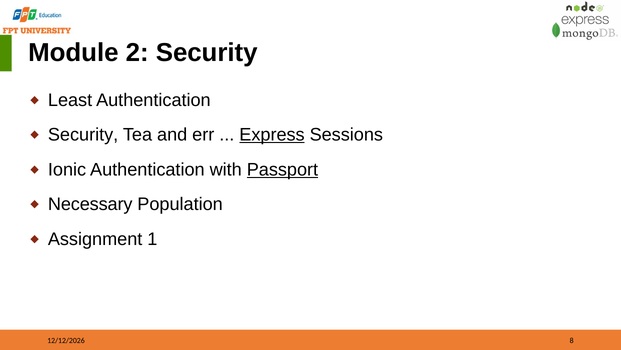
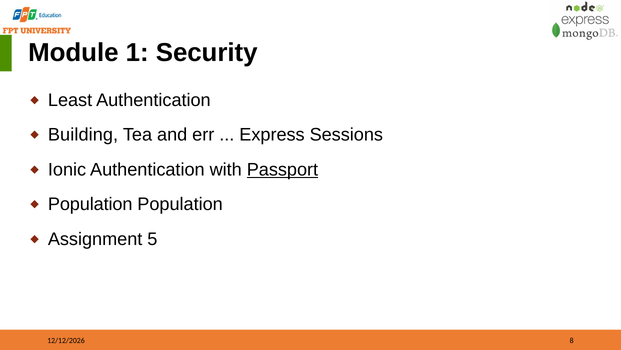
2: 2 -> 1
Security at (83, 135): Security -> Building
Express underline: present -> none
Necessary at (90, 204): Necessary -> Population
1: 1 -> 5
